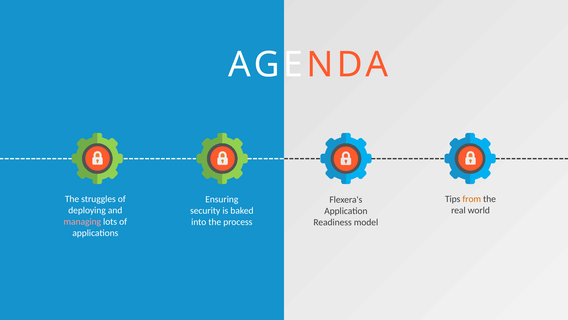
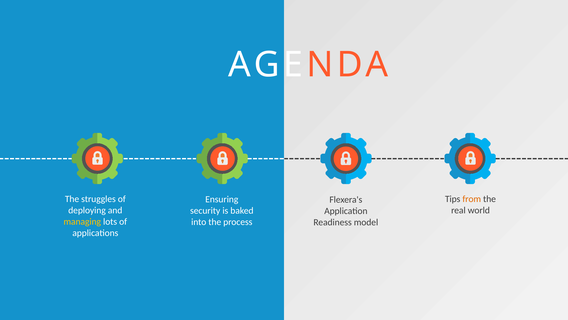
managing colour: pink -> yellow
